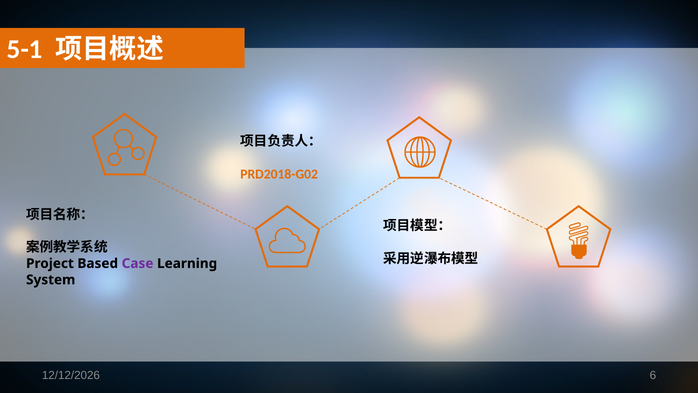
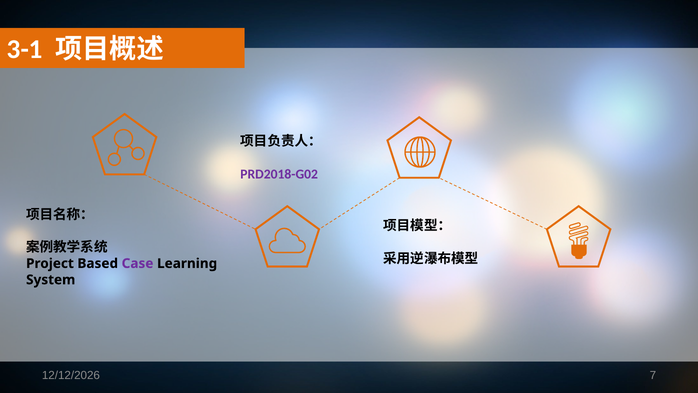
5-1: 5-1 -> 3-1
PRD2018-G02 colour: orange -> purple
6: 6 -> 7
